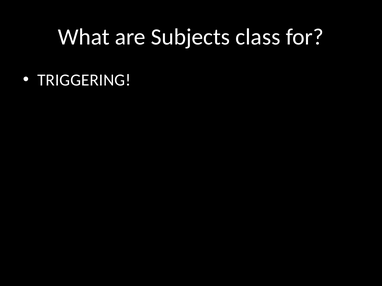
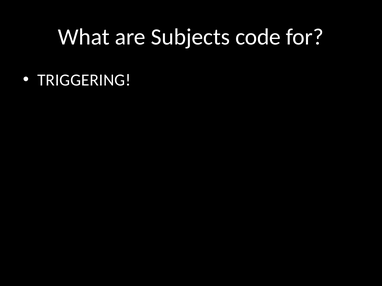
class: class -> code
